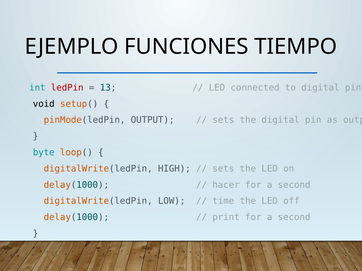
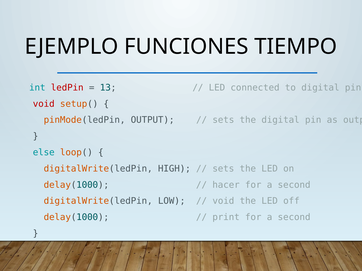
void at (44, 104) colour: black -> red
byte: byte -> else
time at (223, 201): time -> void
